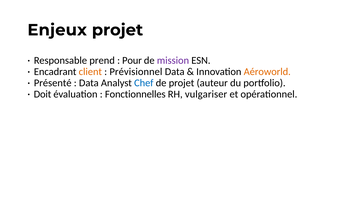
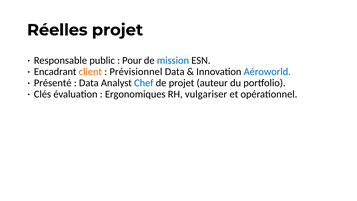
Enjeux: Enjeux -> Réelles
prend: prend -> public
mission colour: purple -> blue
Aéroworld colour: orange -> blue
Doit: Doit -> Clés
Fonctionnelles: Fonctionnelles -> Ergonomiques
